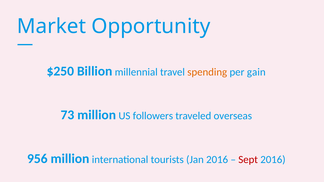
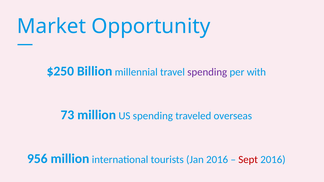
spending at (207, 72) colour: orange -> purple
gain: gain -> with
US followers: followers -> spending
